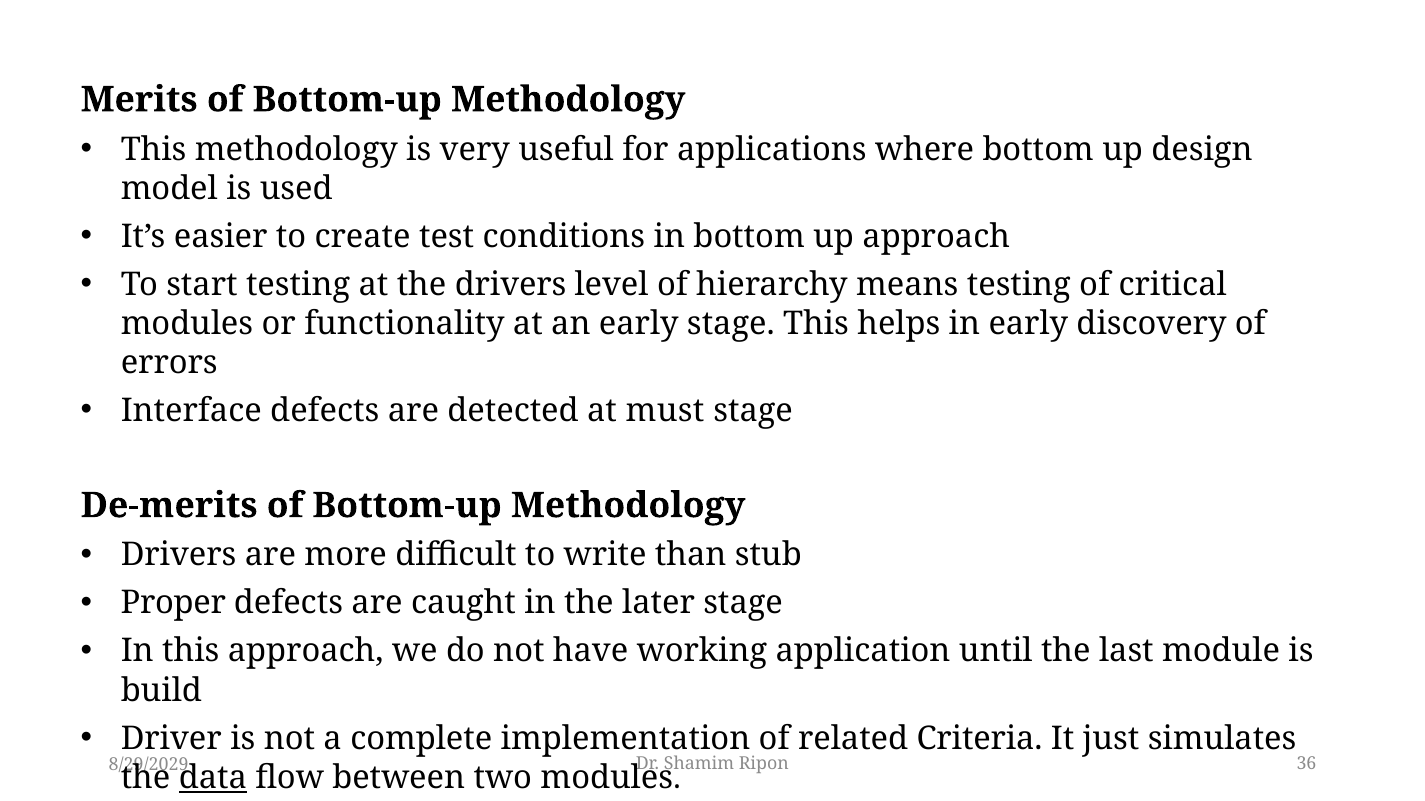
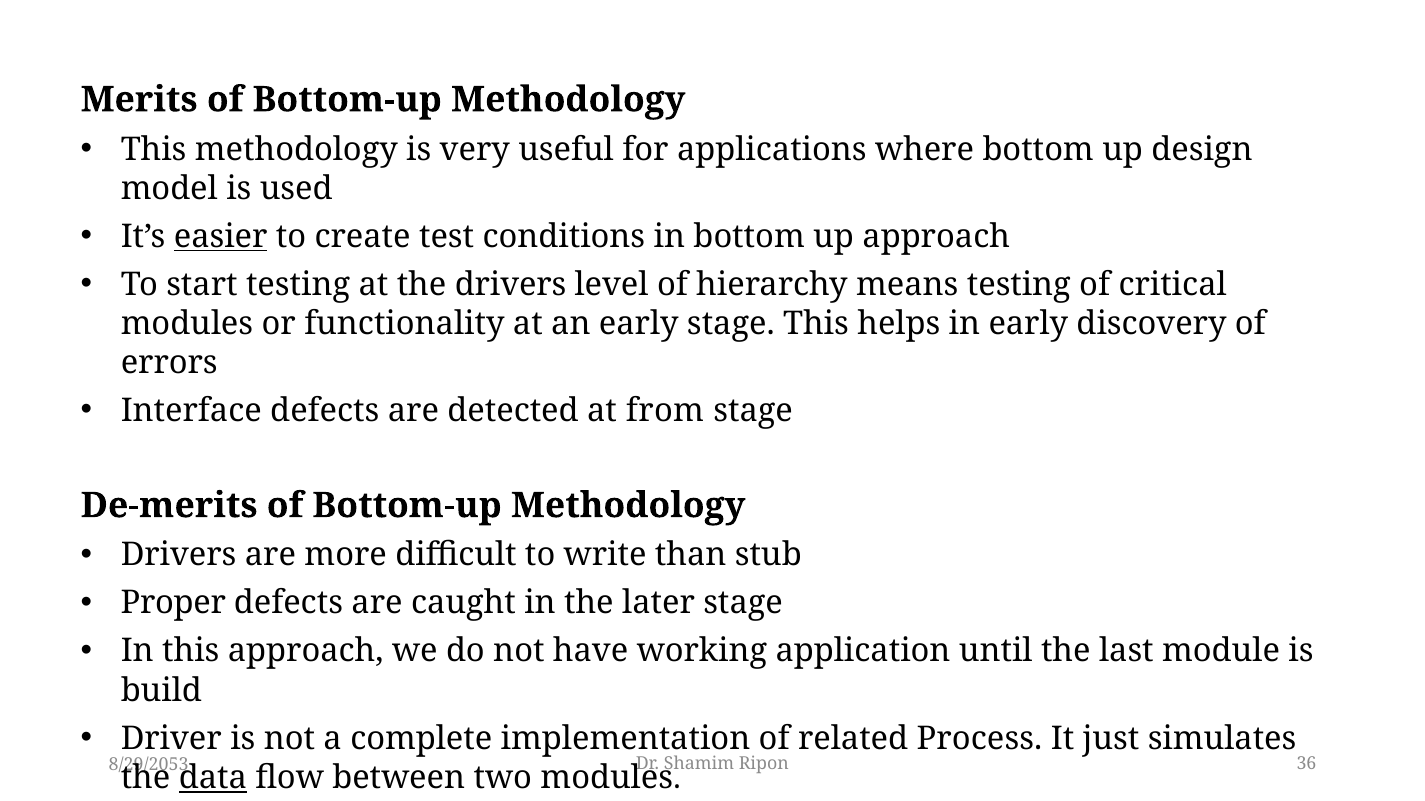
easier underline: none -> present
must: must -> from
Criteria: Criteria -> Process
8/29/2029: 8/29/2029 -> 8/29/2053
